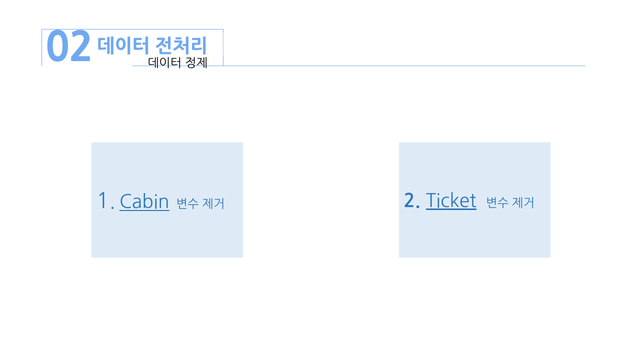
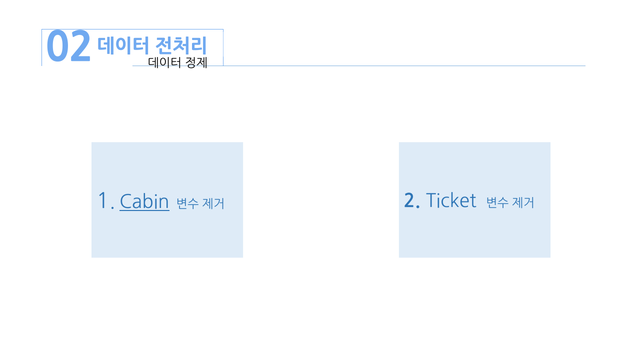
Ticket underline: present -> none
